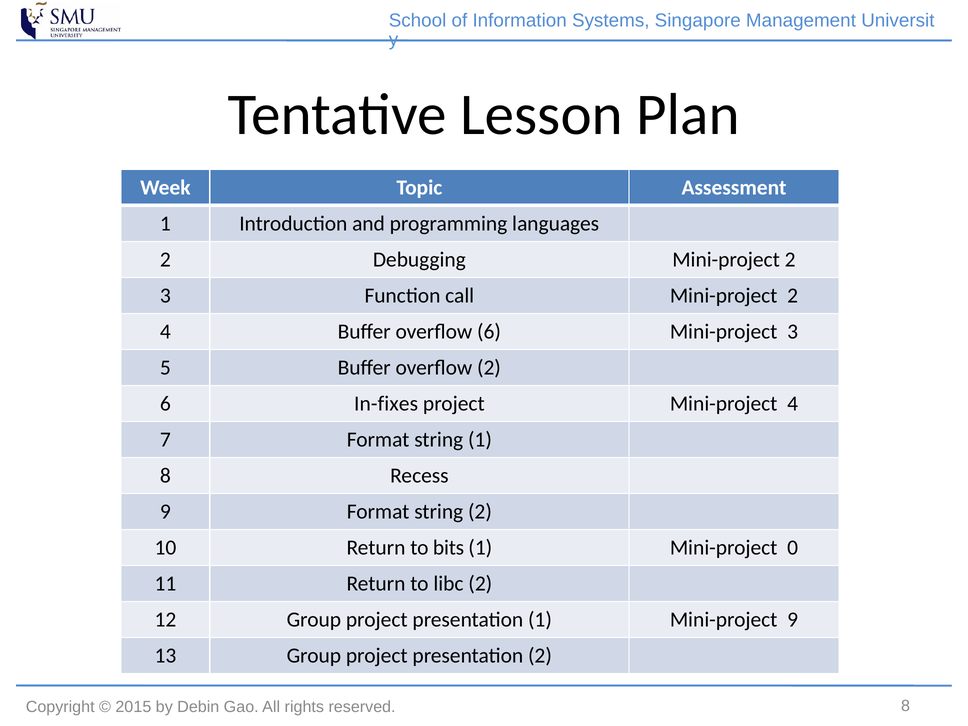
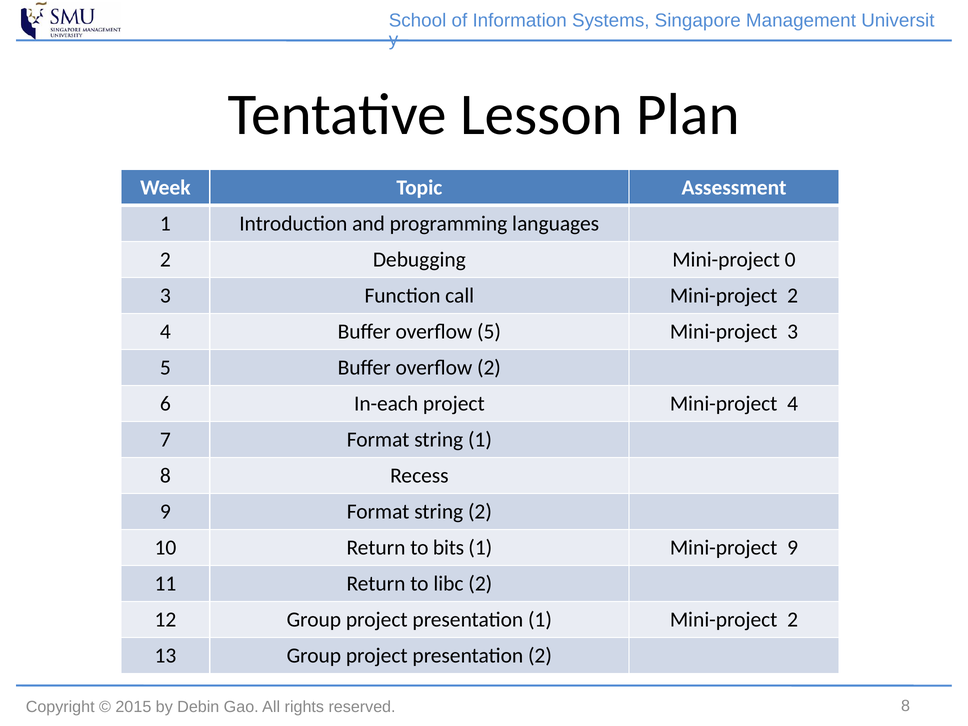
Debugging Mini-project 2: 2 -> 0
overflow 6: 6 -> 5
In-fixes: In-fixes -> In-each
Mini-project 0: 0 -> 9
1 Mini-project 9: 9 -> 2
